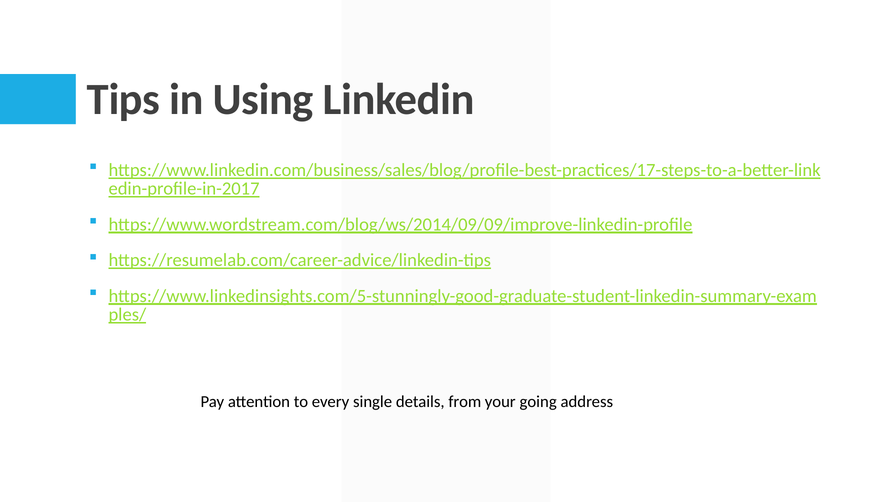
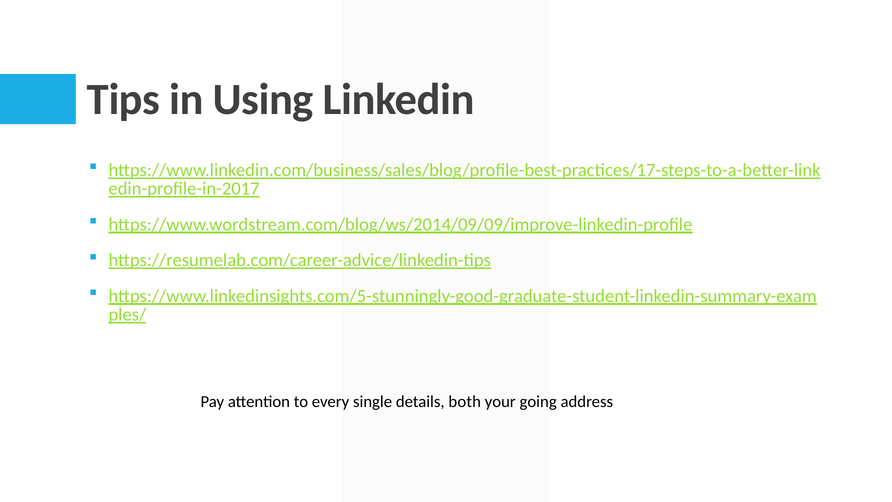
from: from -> both
